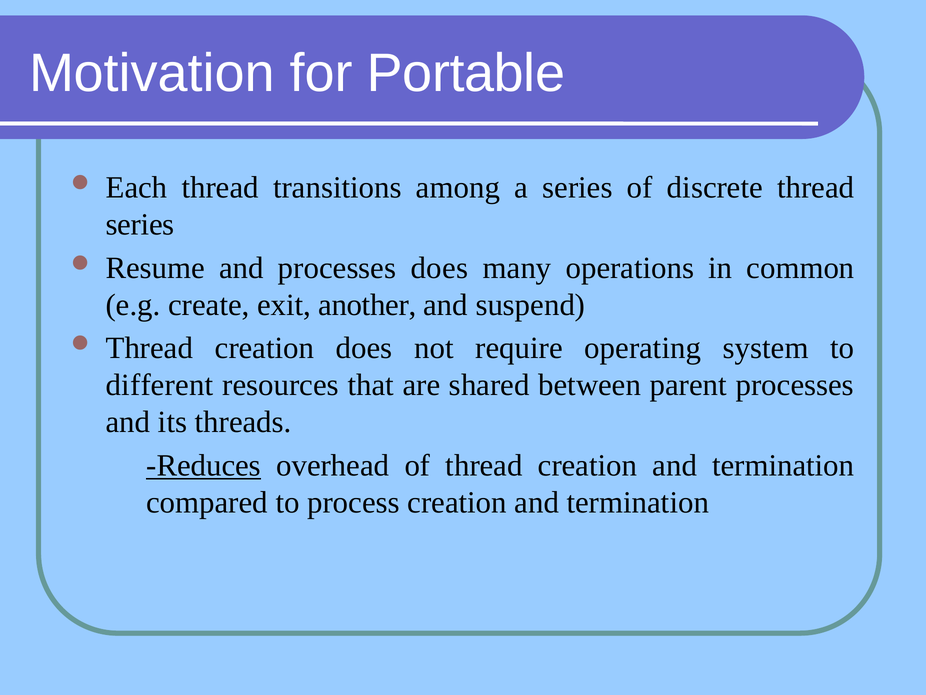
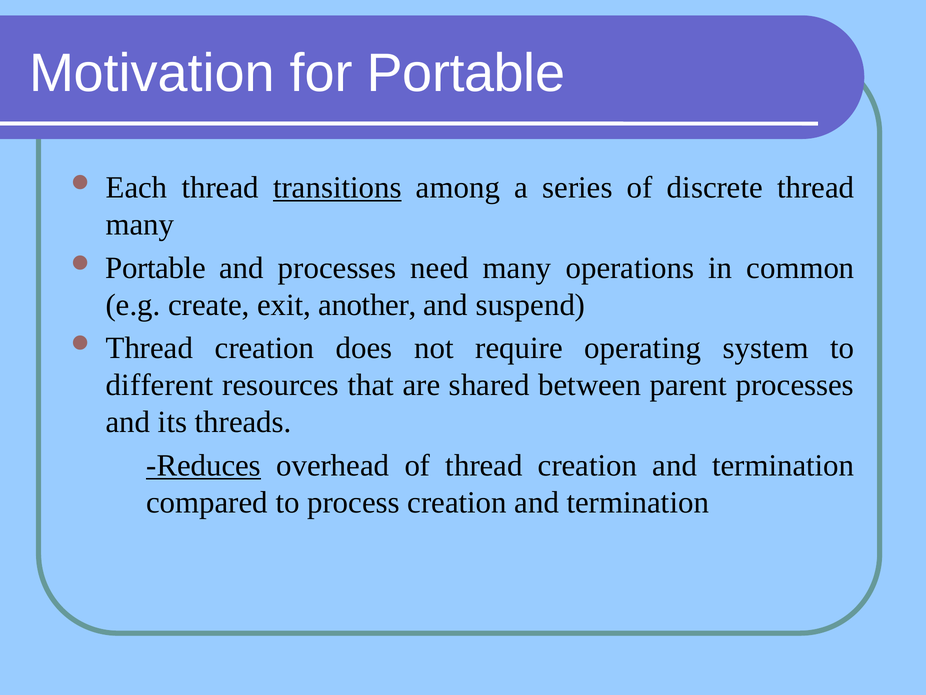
transitions underline: none -> present
series at (140, 224): series -> many
Resume at (155, 268): Resume -> Portable
processes does: does -> need
